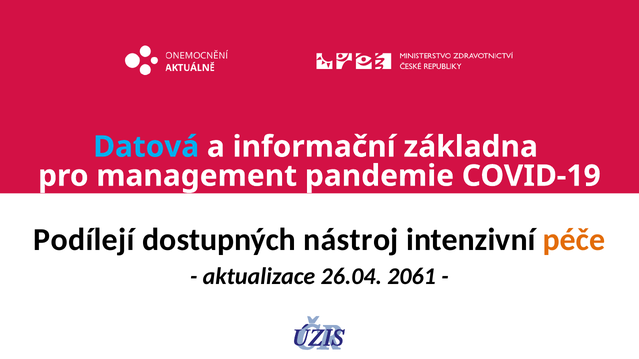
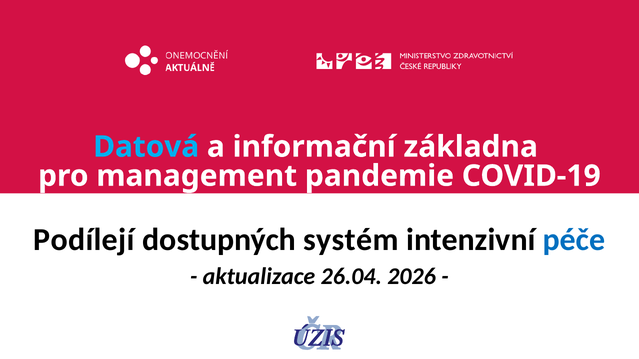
nástroj: nástroj -> systém
péče colour: orange -> blue
2061: 2061 -> 2026
